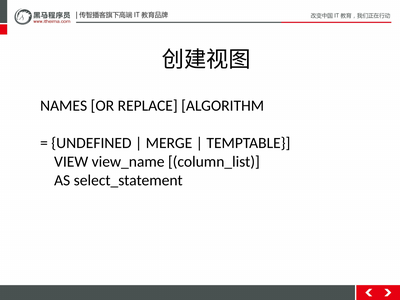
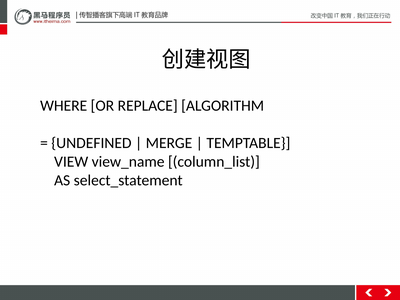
NAMES: NAMES -> WHERE
